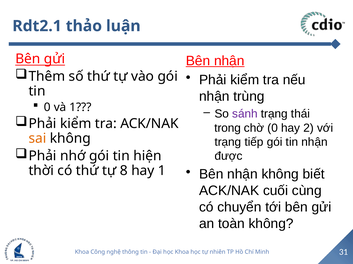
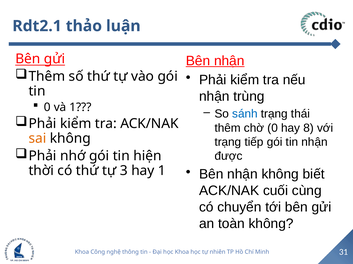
sánh colour: purple -> blue
trong at (228, 128): trong -> thêm
2: 2 -> 8
8: 8 -> 3
